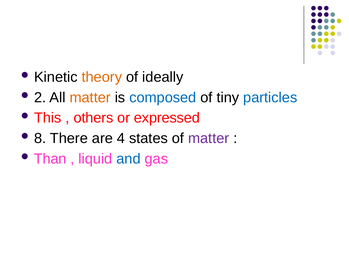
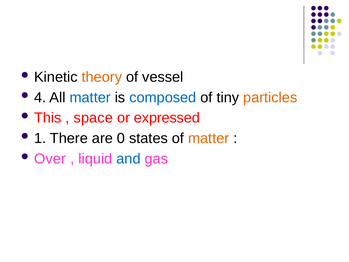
ideally: ideally -> vessel
2: 2 -> 4
matter at (90, 97) colour: orange -> blue
particles colour: blue -> orange
others: others -> space
8: 8 -> 1
4: 4 -> 0
matter at (209, 138) colour: purple -> orange
Than: Than -> Over
